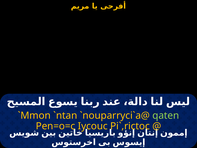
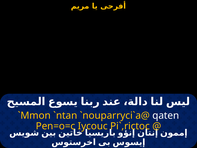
qaten colour: light green -> white
